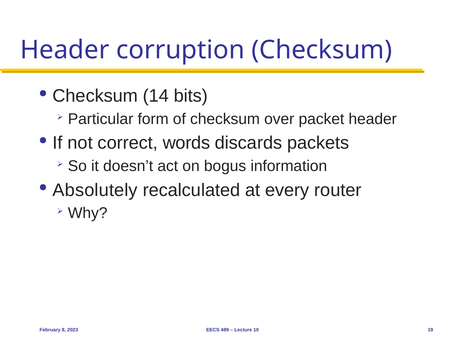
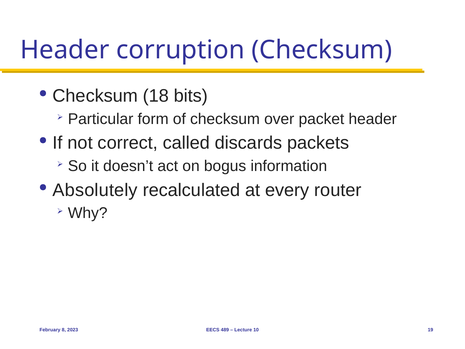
14: 14 -> 18
words: words -> called
